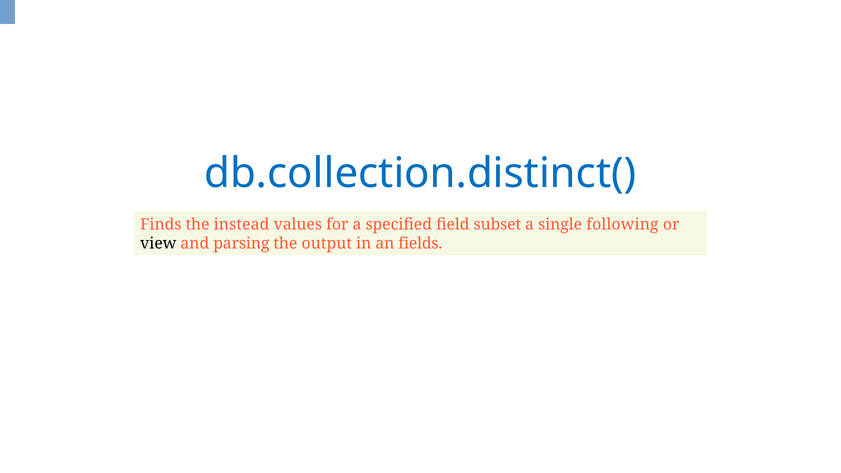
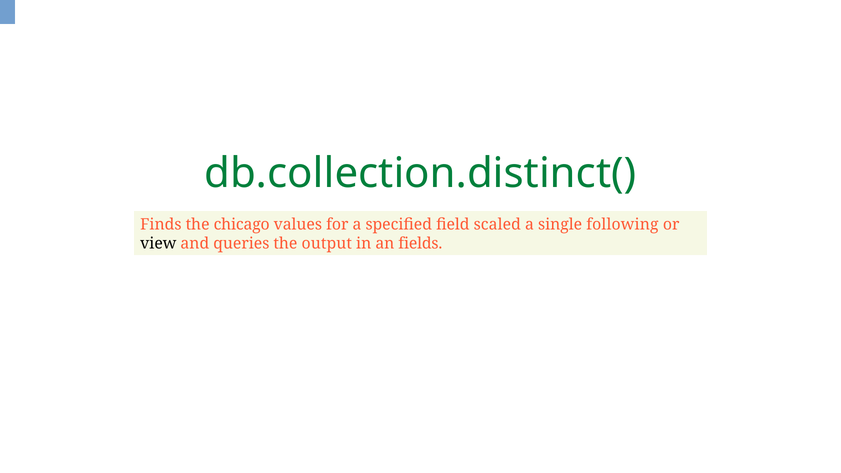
db.collection.distinct( colour: blue -> green
instead: instead -> chicago
subset: subset -> scaled
parsing: parsing -> queries
